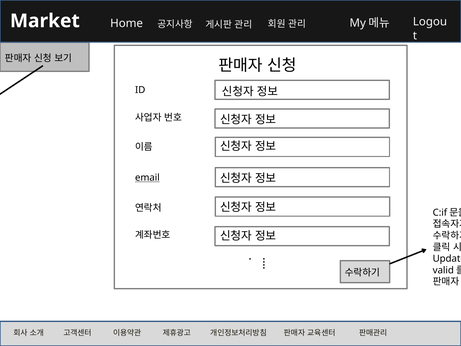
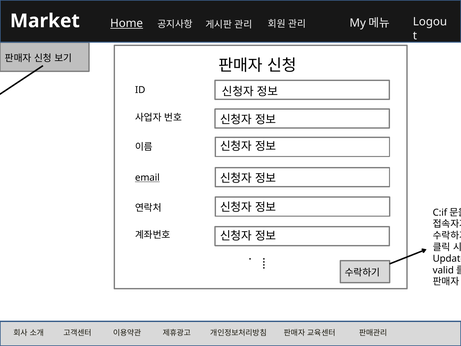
Home underline: none -> present
